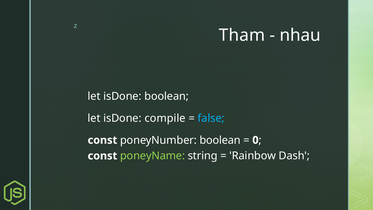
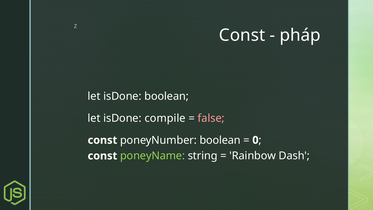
Tham at (242, 35): Tham -> Const
nhau: nhau -> pháp
false colour: light blue -> pink
